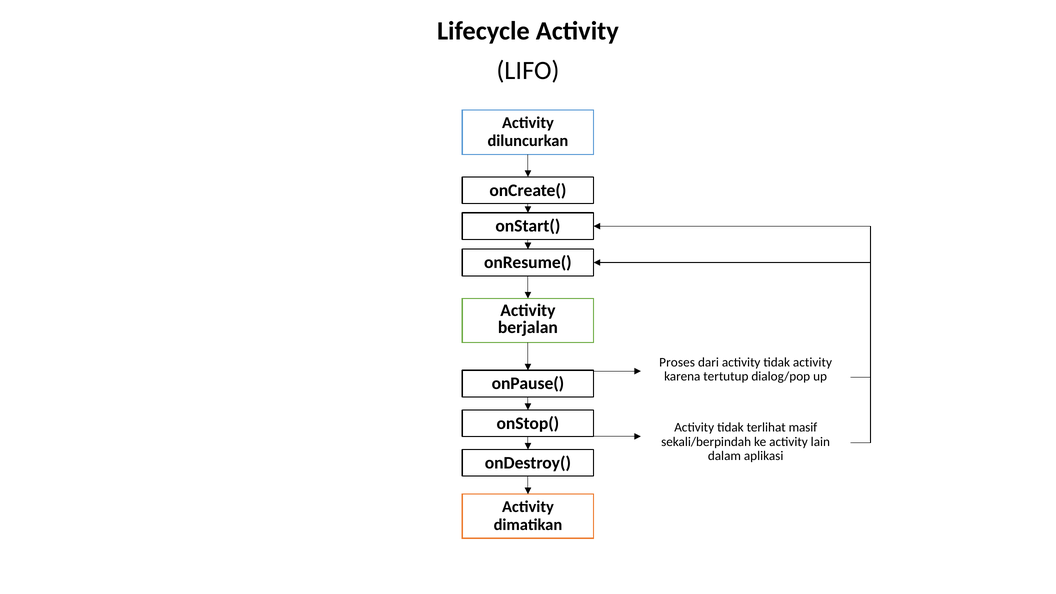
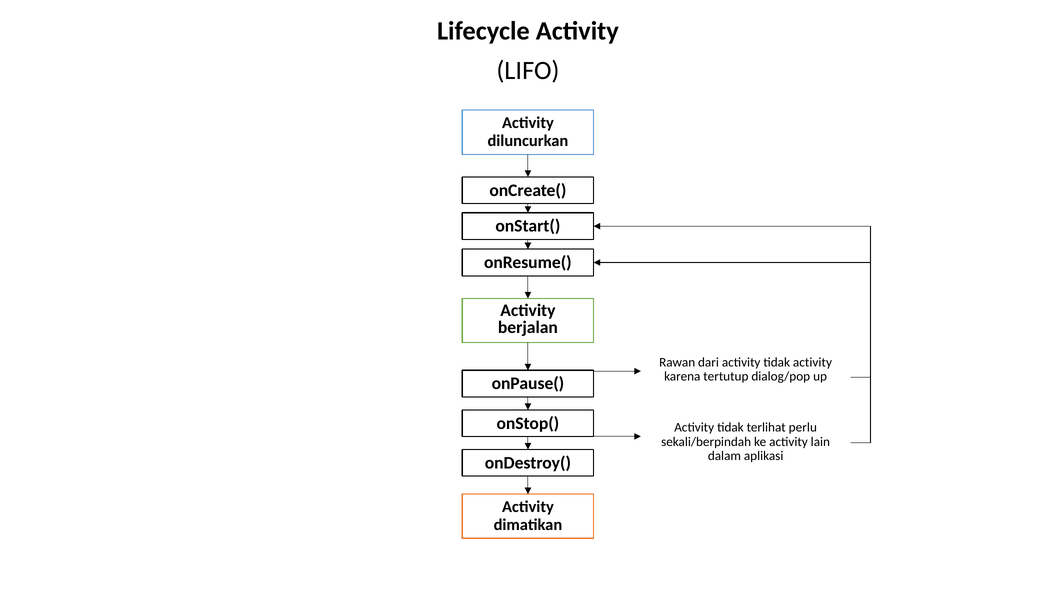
Proses: Proses -> Rawan
masif: masif -> perlu
